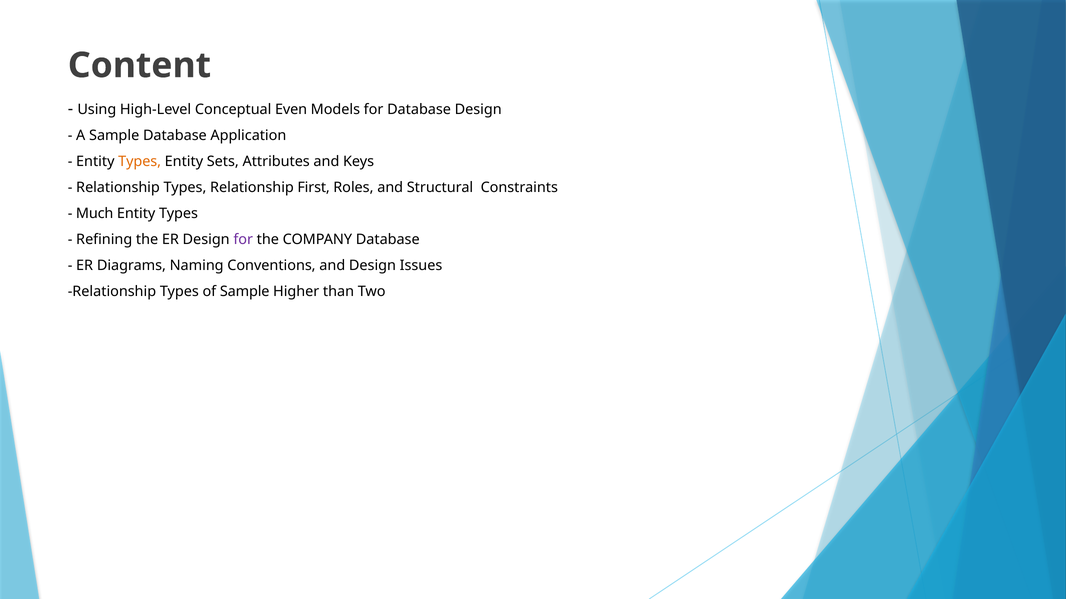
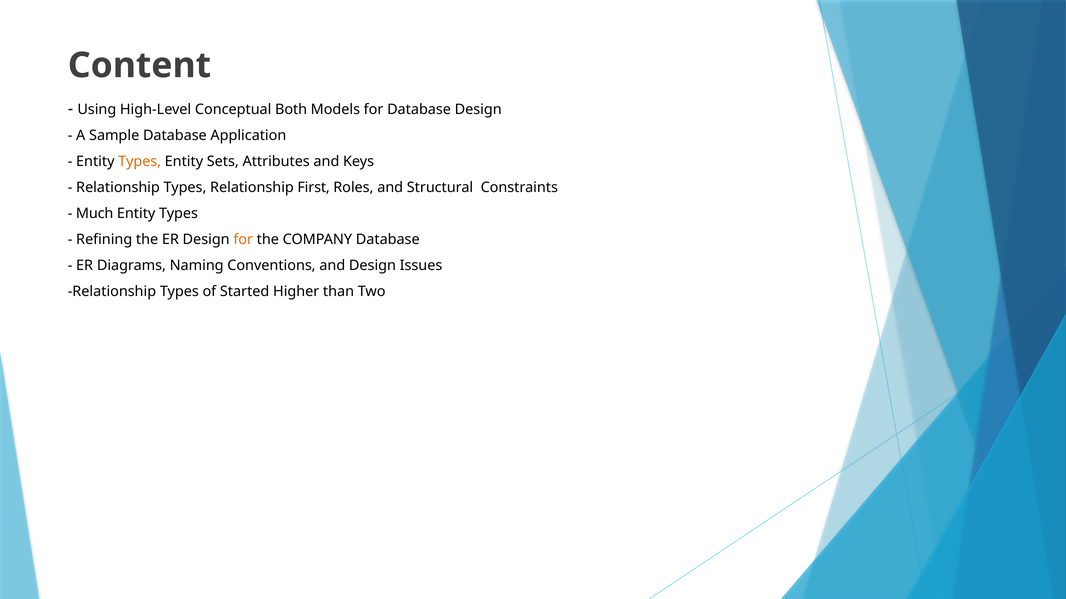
Even: Even -> Both
for at (243, 240) colour: purple -> orange
of Sample: Sample -> Started
